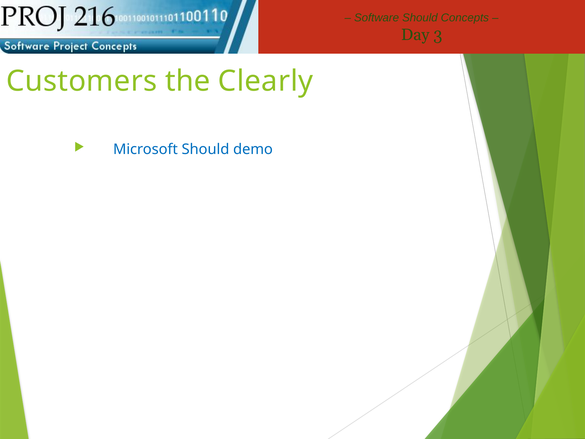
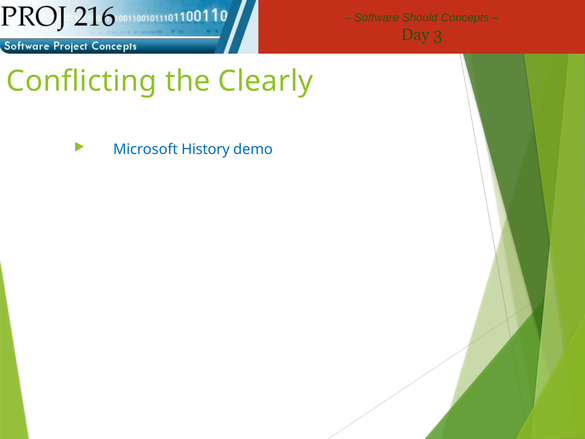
Customers: Customers -> Conflicting
Microsoft Should: Should -> History
